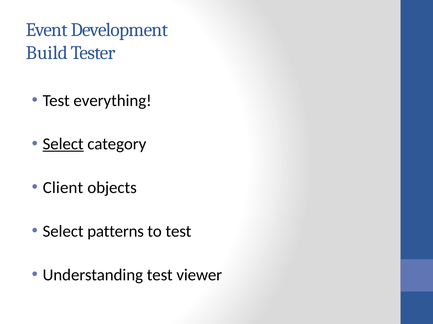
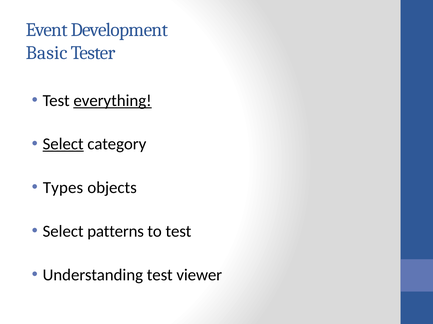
Build: Build -> Basic
everything underline: none -> present
Client: Client -> Types
